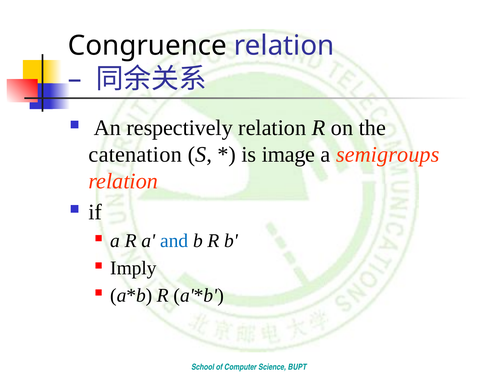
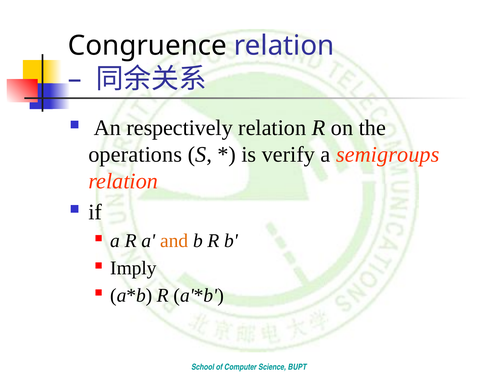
catenation: catenation -> operations
image: image -> verify
and colour: blue -> orange
